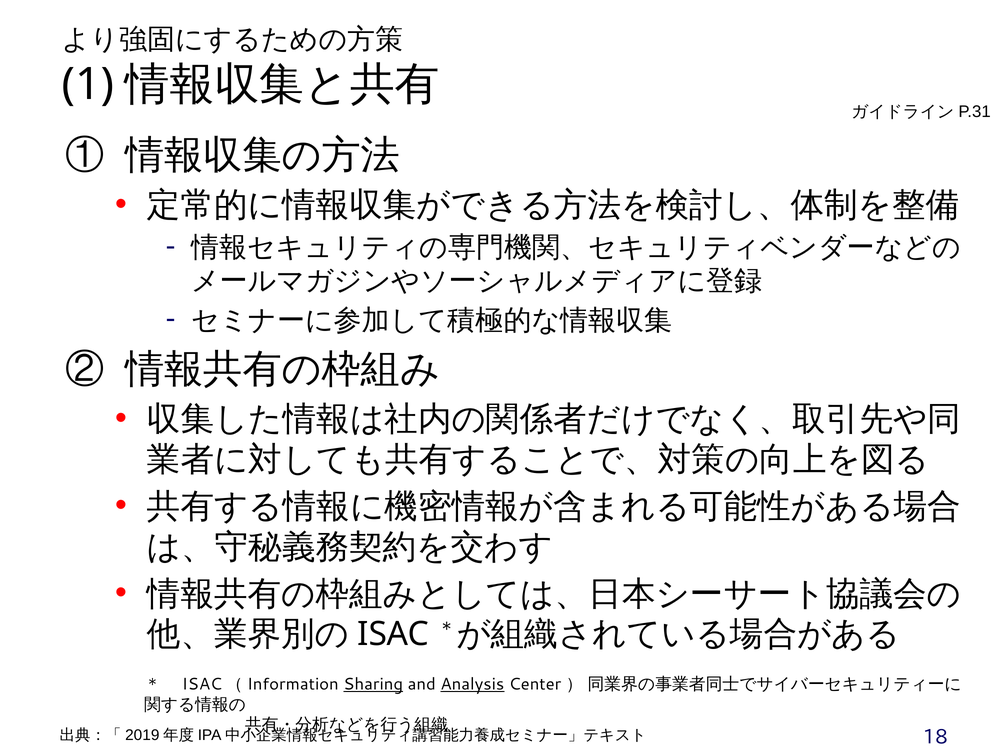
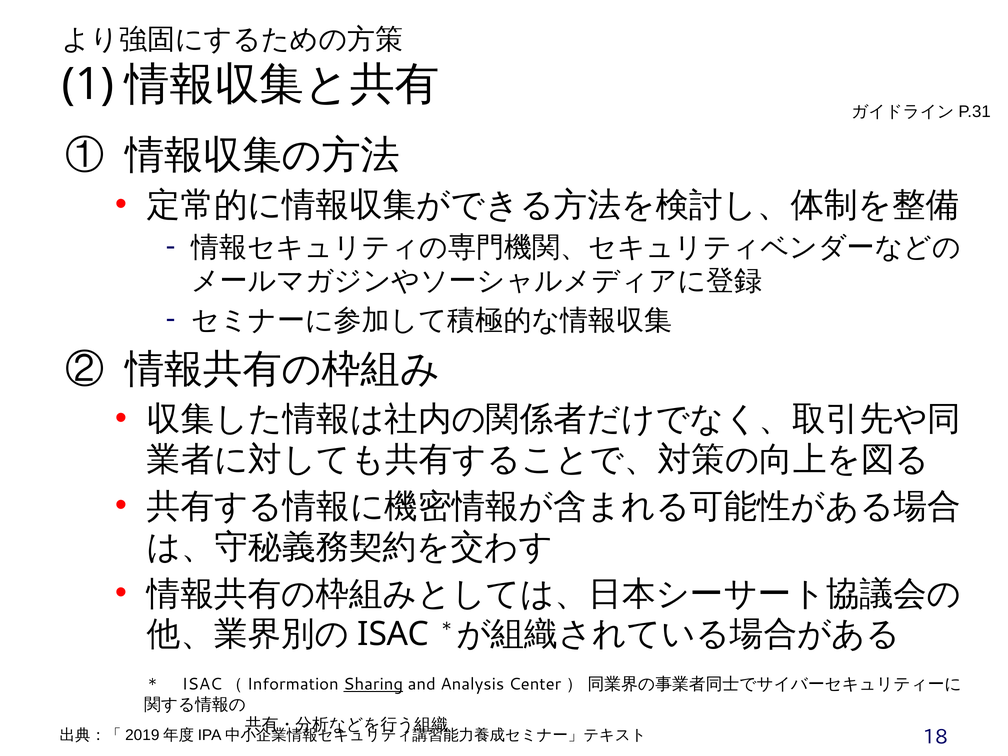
Analysis underline: present -> none
